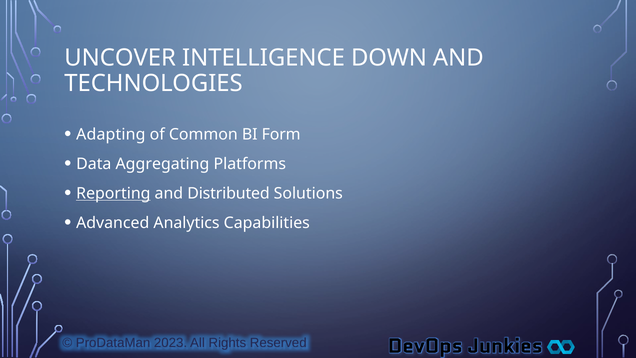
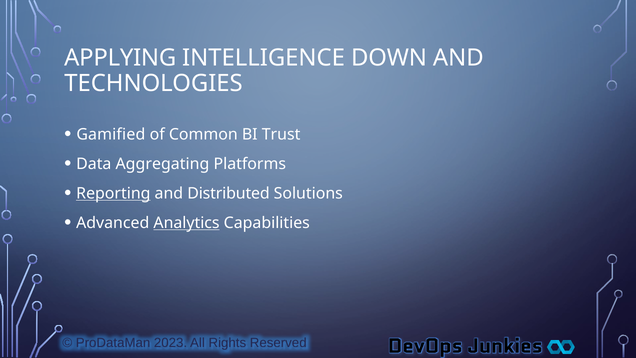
UNCOVER: UNCOVER -> APPLYING
Adapting: Adapting -> Gamified
Form: Form -> Trust
Analytics underline: none -> present
